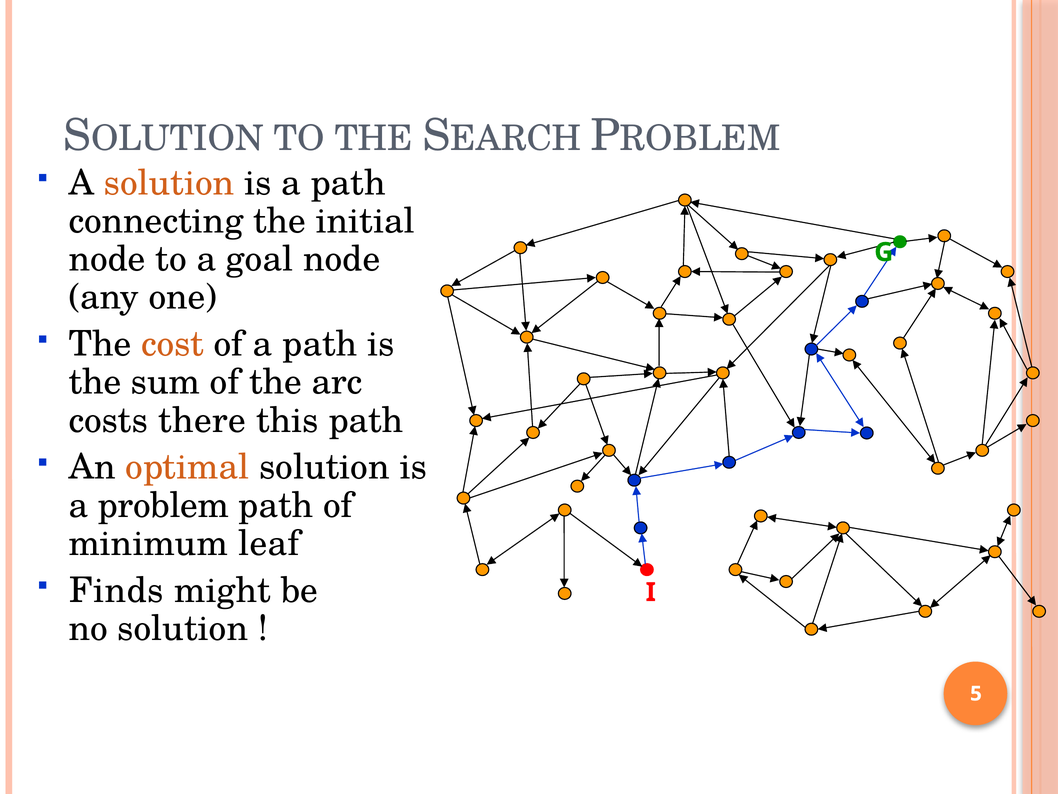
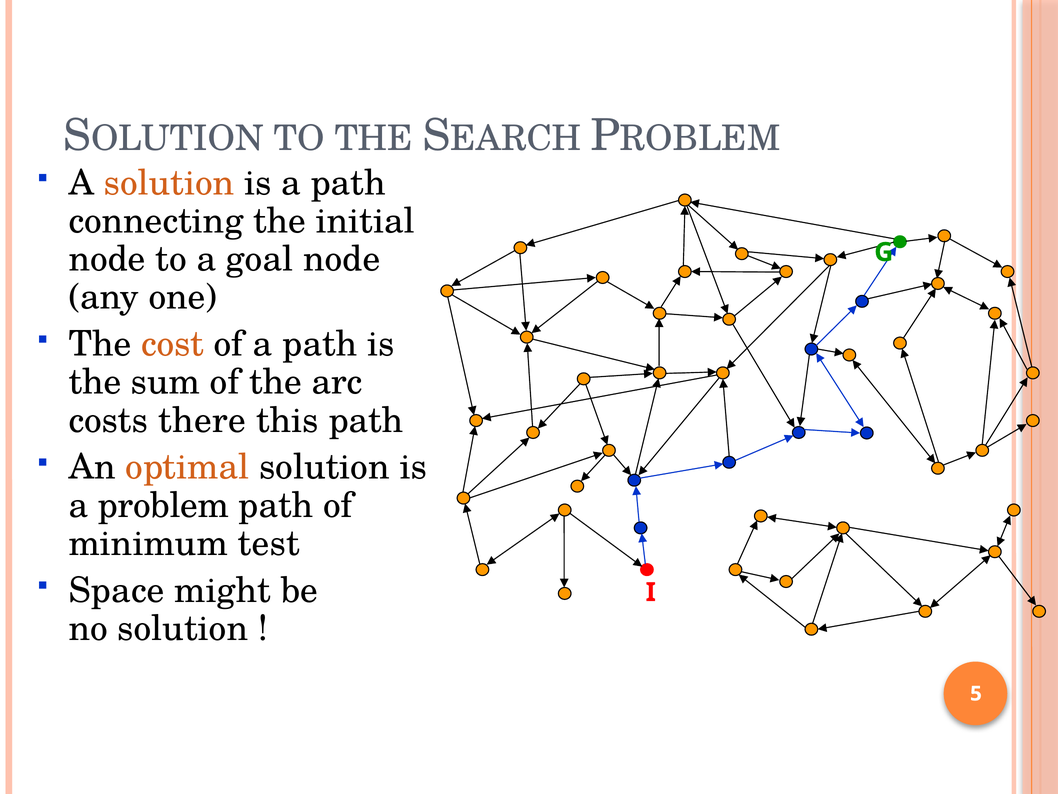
leaf: leaf -> test
Finds: Finds -> Space
